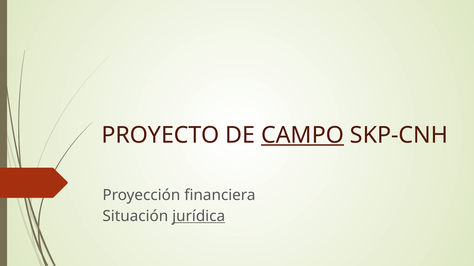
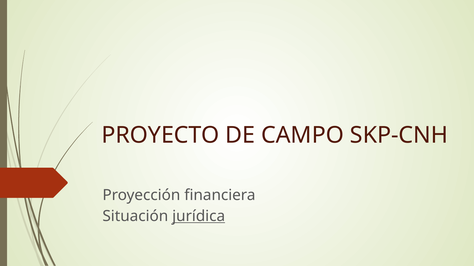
CAMPO underline: present -> none
